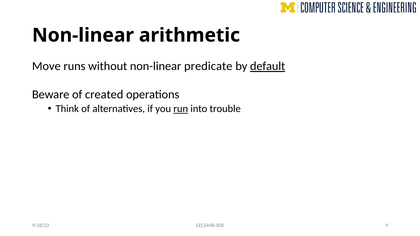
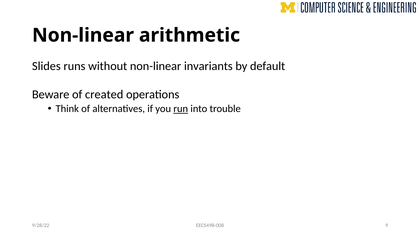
Move: Move -> Slides
predicate: predicate -> invariants
default underline: present -> none
